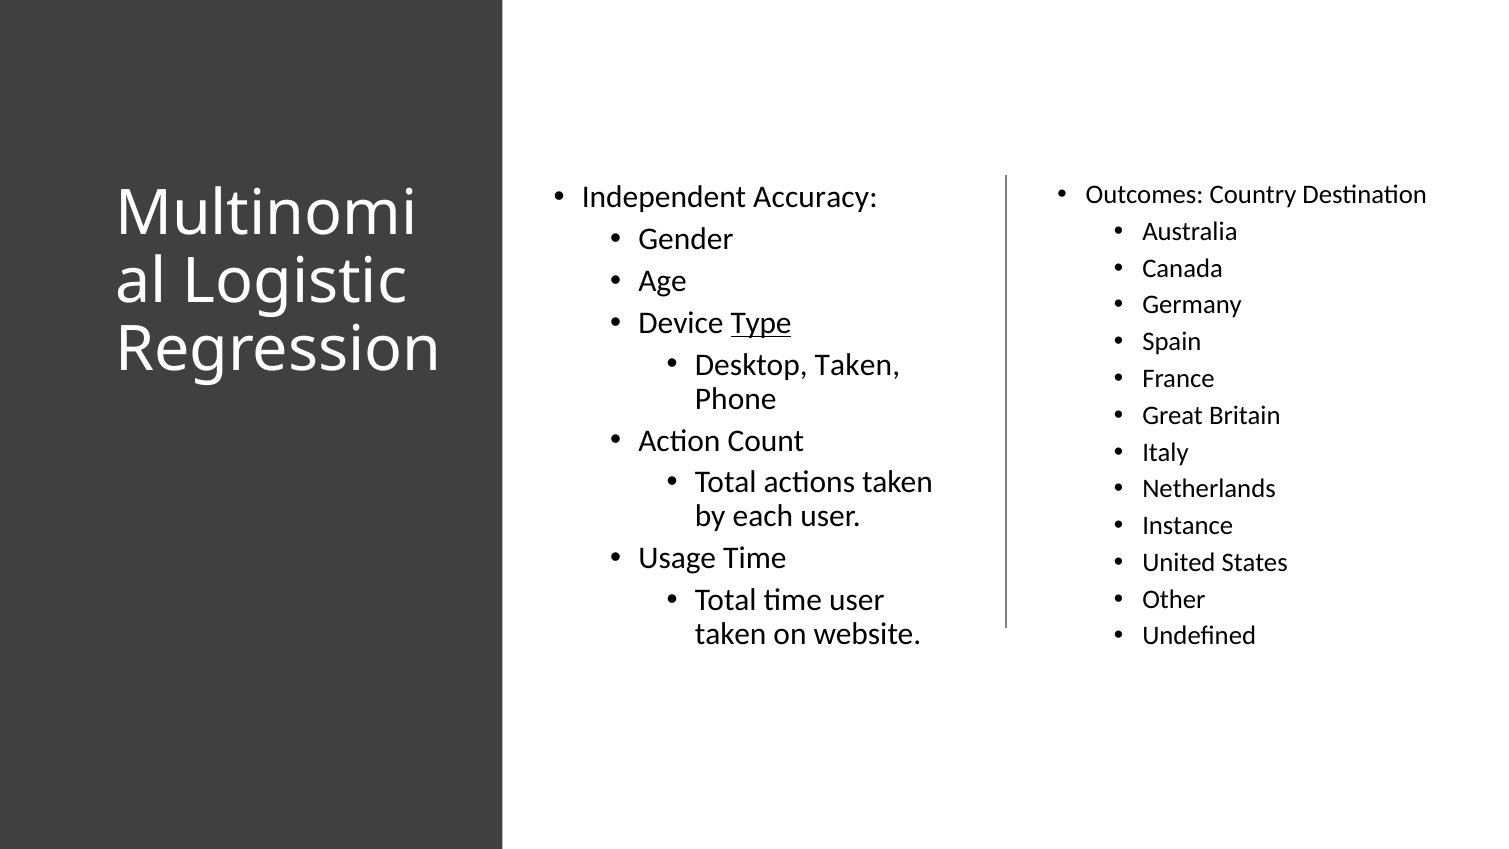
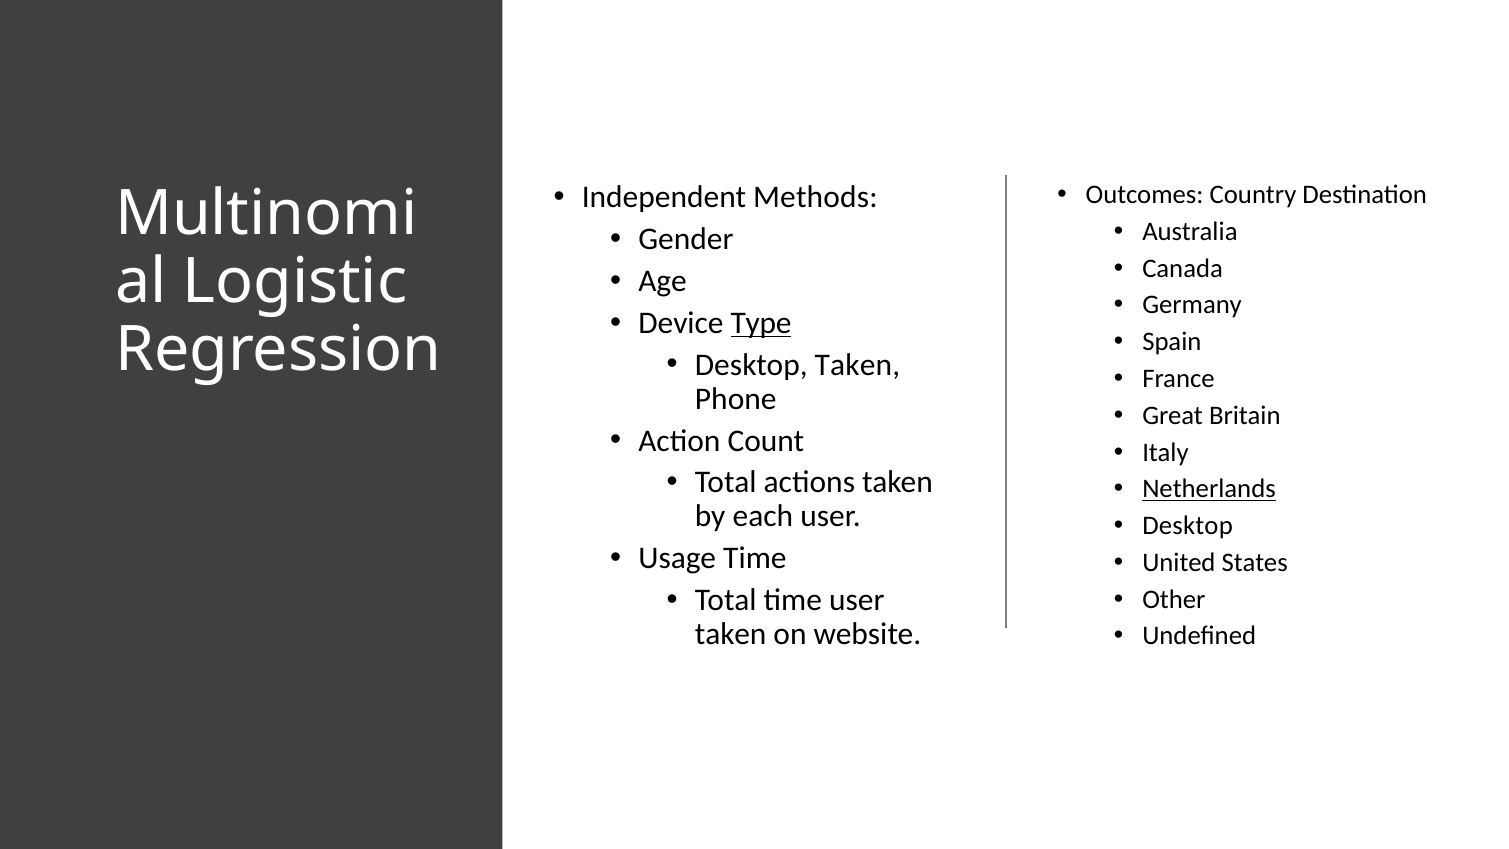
Accuracy: Accuracy -> Methods
Netherlands underline: none -> present
Instance at (1188, 526): Instance -> Desktop
